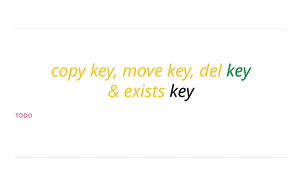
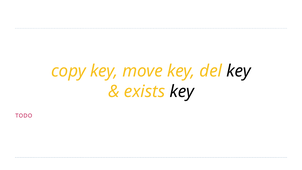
key at (239, 71) colour: green -> black
